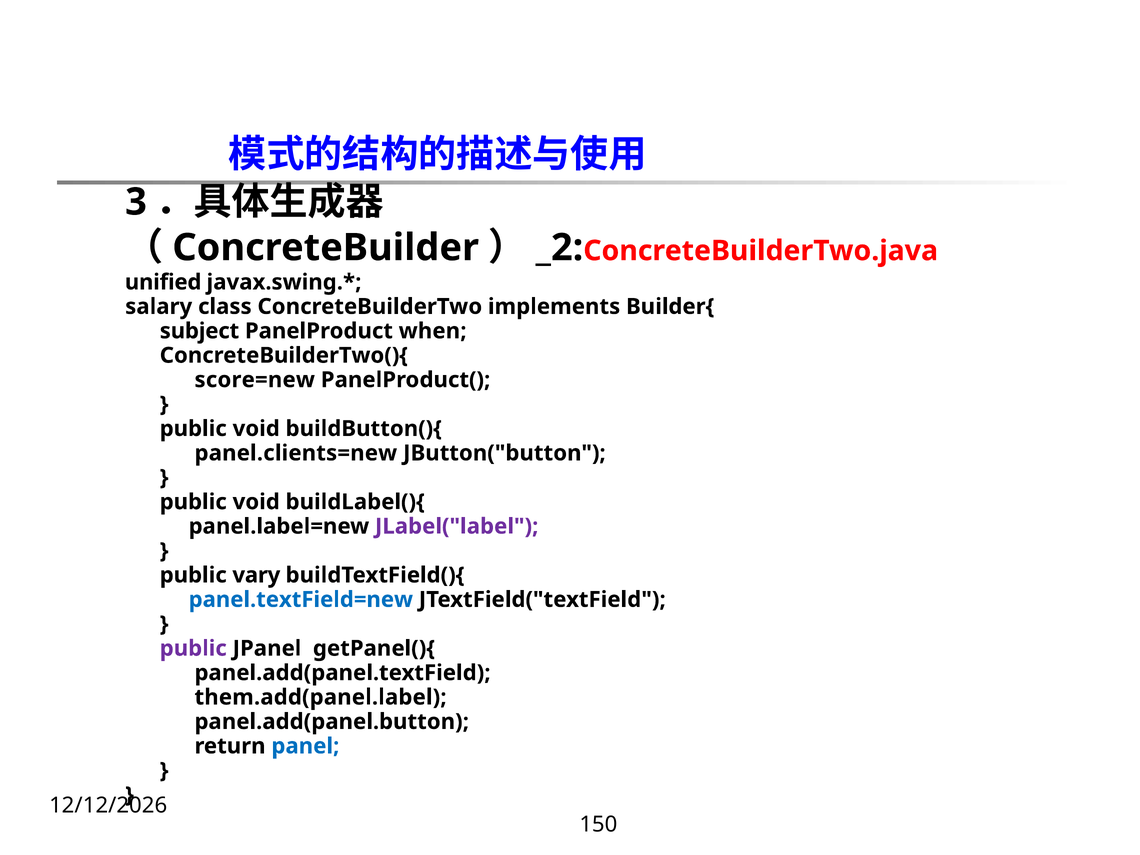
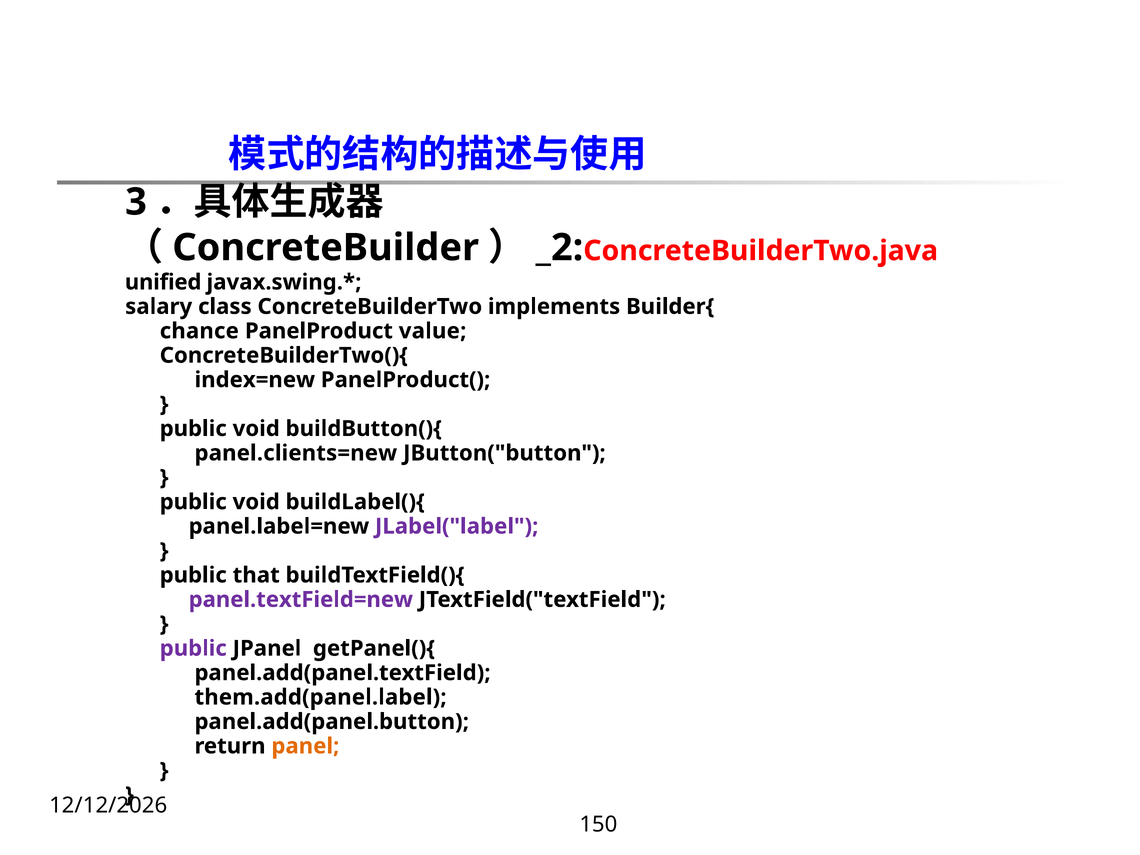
subject: subject -> chance
when: when -> value
score=new: score=new -> index=new
vary: vary -> that
panel.textField=new colour: blue -> purple
panel colour: blue -> orange
